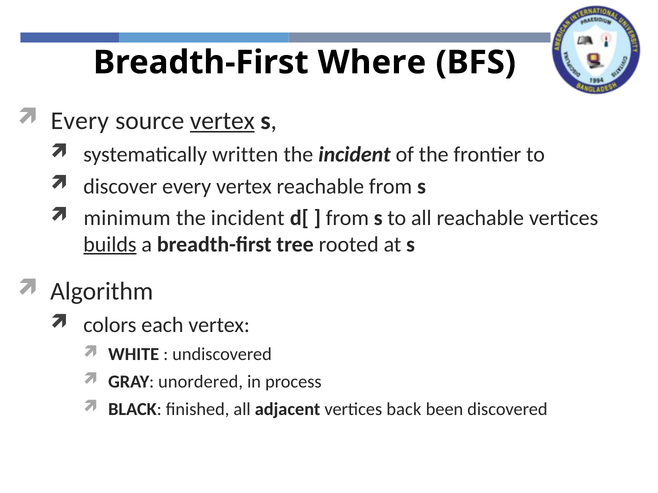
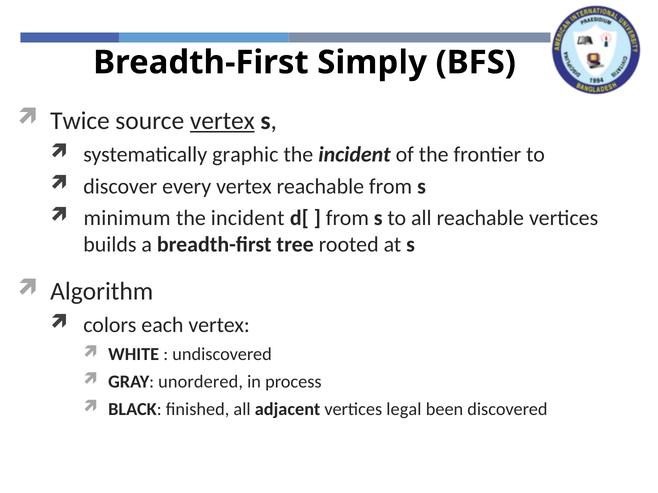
Where: Where -> Simply
Every at (80, 121): Every -> Twice
written: written -> graphic
builds underline: present -> none
back: back -> legal
